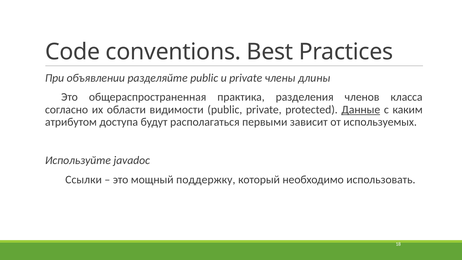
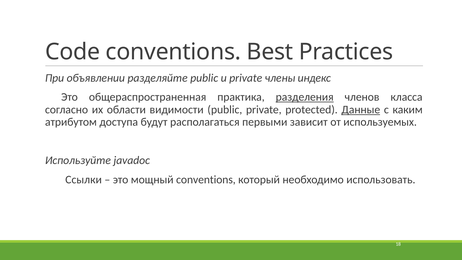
длины: длины -> индекс
разделения underline: none -> present
мощный поддержку: поддержку -> conventions
